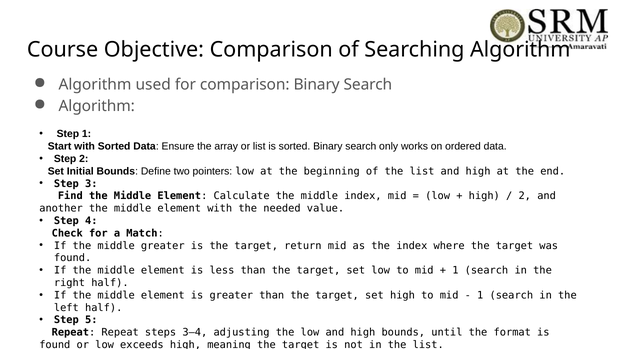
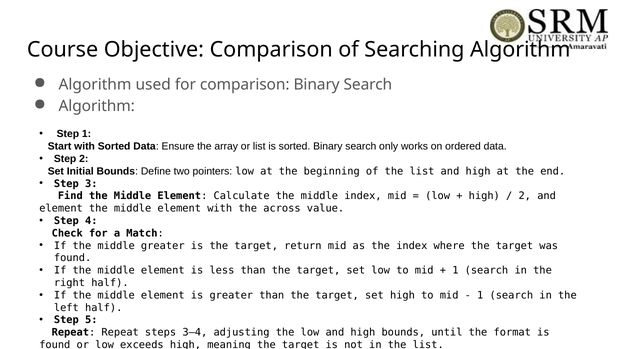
another at (61, 209): another -> element
needed: needed -> across
